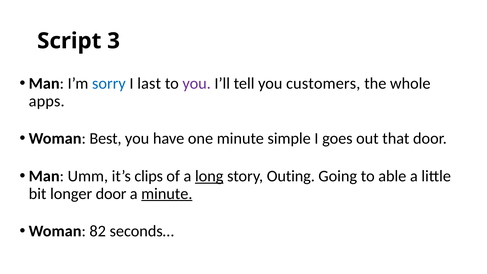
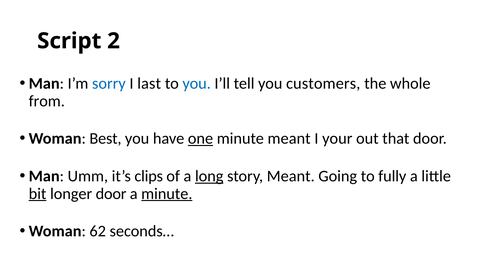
3: 3 -> 2
you at (197, 83) colour: purple -> blue
apps: apps -> from
one underline: none -> present
minute simple: simple -> meant
goes: goes -> your
story Outing: Outing -> Meant
able: able -> fully
bit underline: none -> present
82: 82 -> 62
